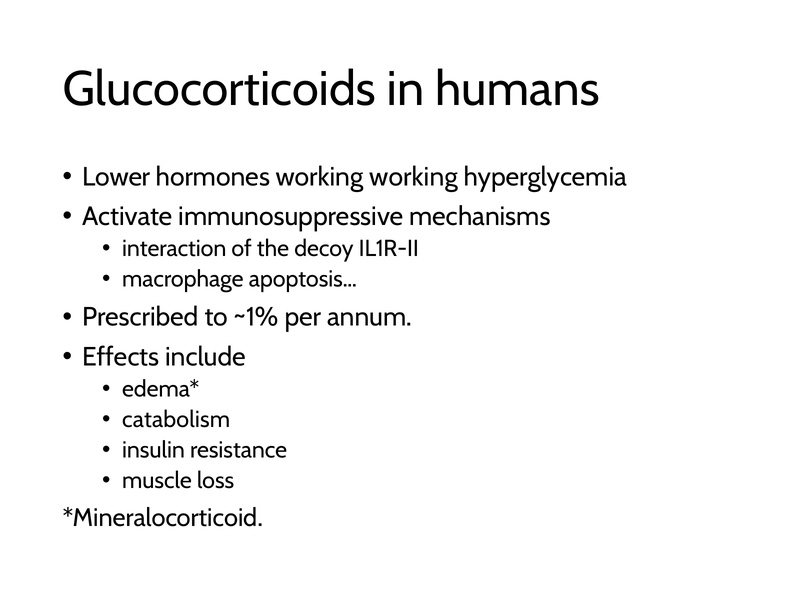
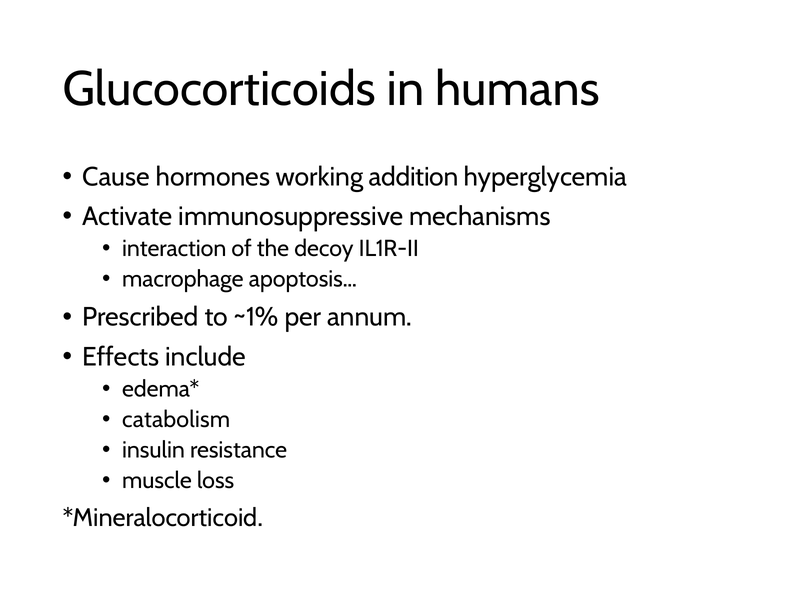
Lower: Lower -> Cause
working working: working -> addition
